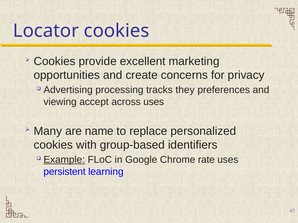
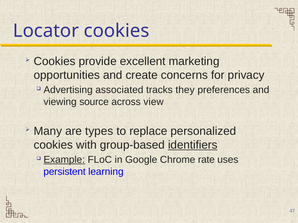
processing: processing -> associated
accept: accept -> source
across uses: uses -> view
name: name -> types
identifiers underline: none -> present
